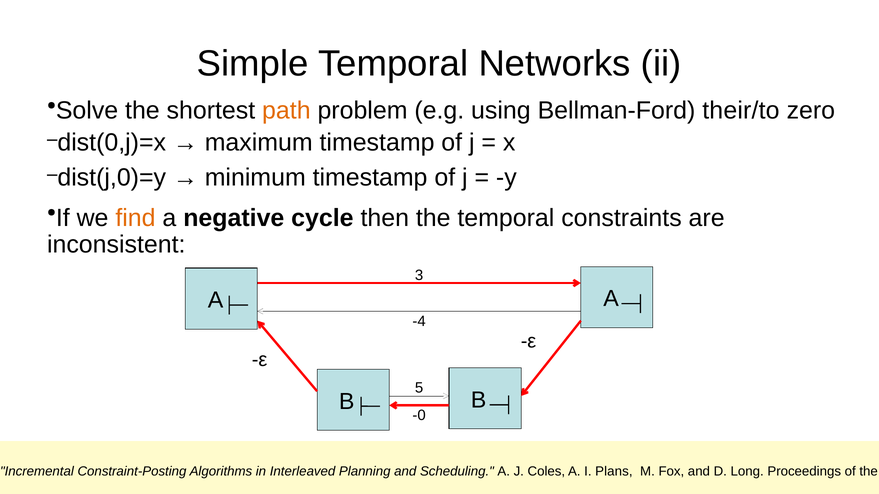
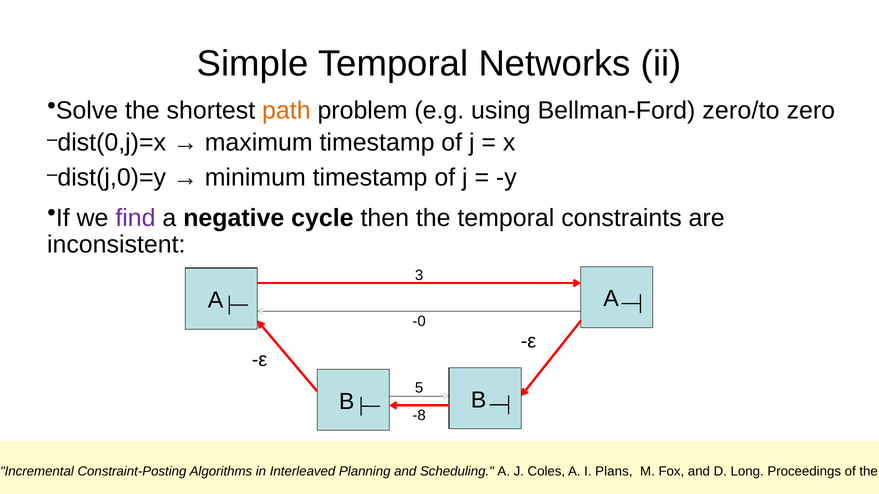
their/to: their/to -> zero/to
find colour: orange -> purple
-4: -4 -> -0
-0: -0 -> -8
